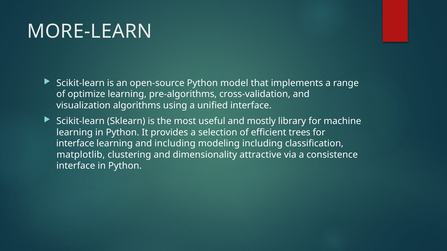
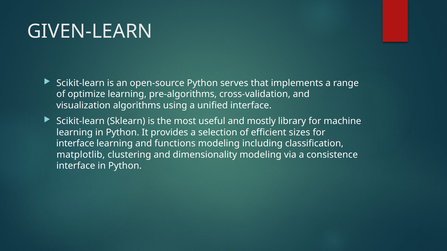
MORE-LEARN: MORE-LEARN -> GIVEN-LEARN
model: model -> serves
trees: trees -> sizes
and including: including -> functions
dimensionality attractive: attractive -> modeling
